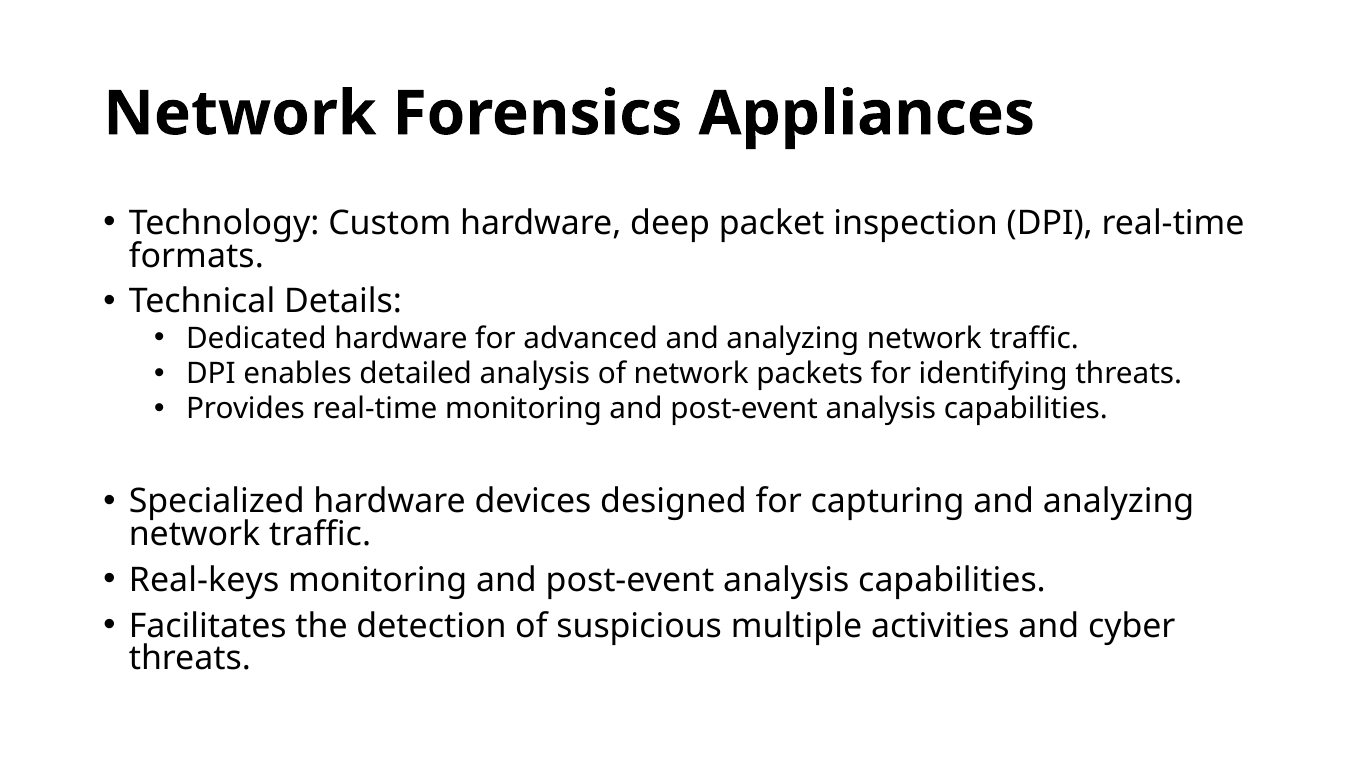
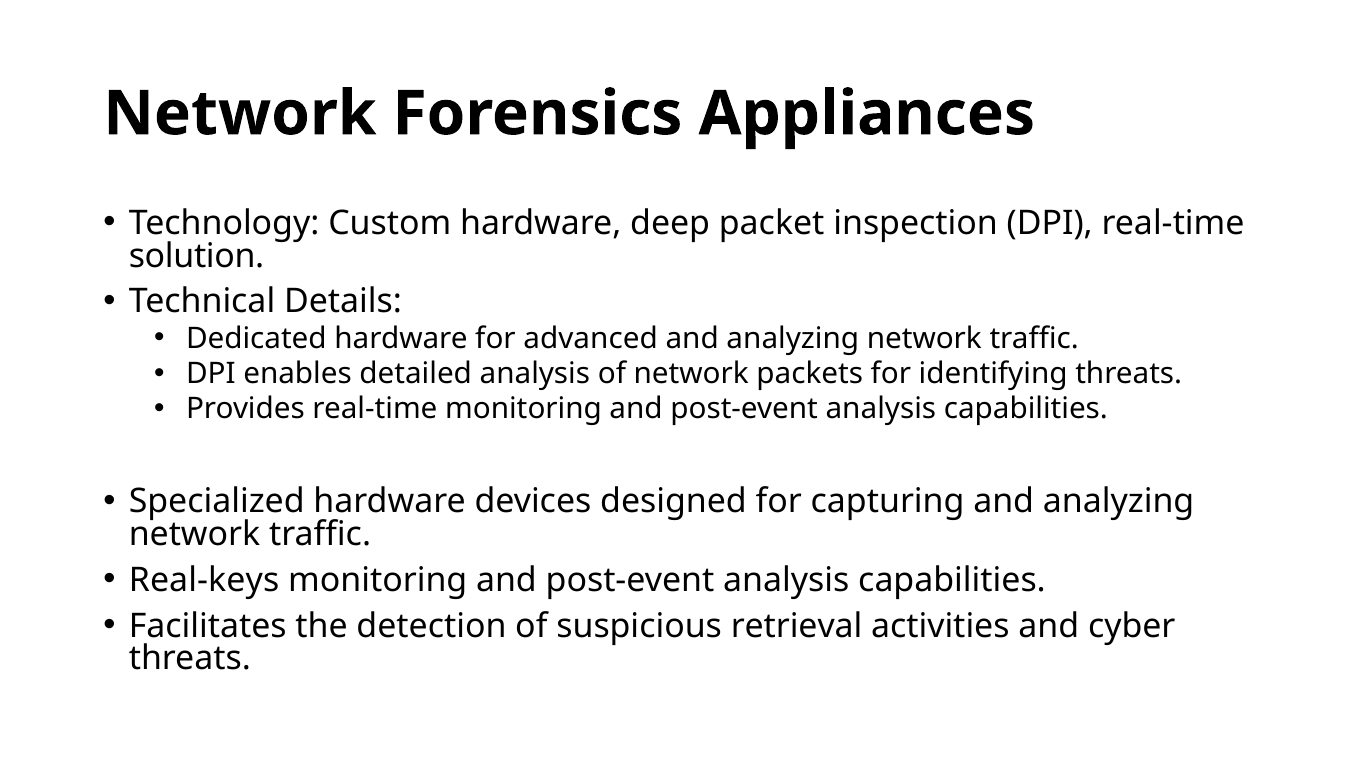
formats: formats -> solution
multiple: multiple -> retrieval
